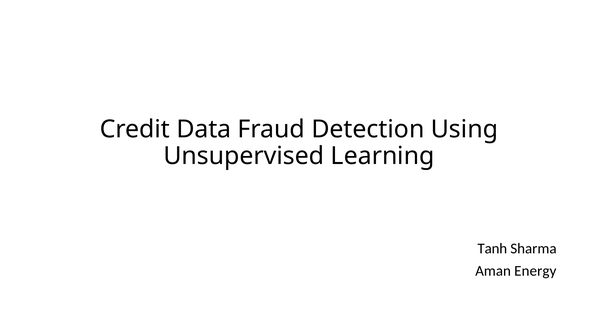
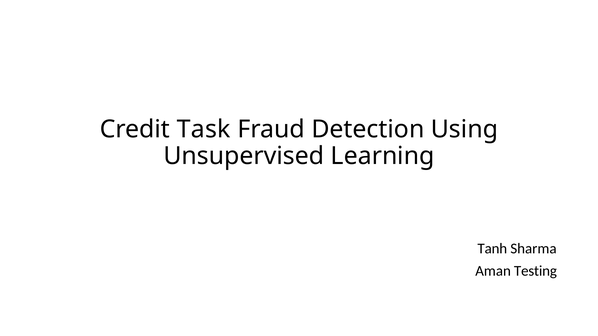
Data: Data -> Task
Energy: Energy -> Testing
